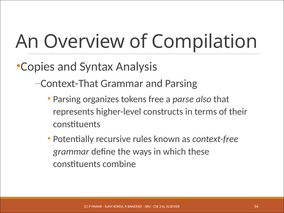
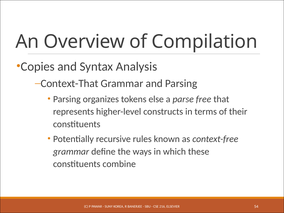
free: free -> else
also: also -> free
